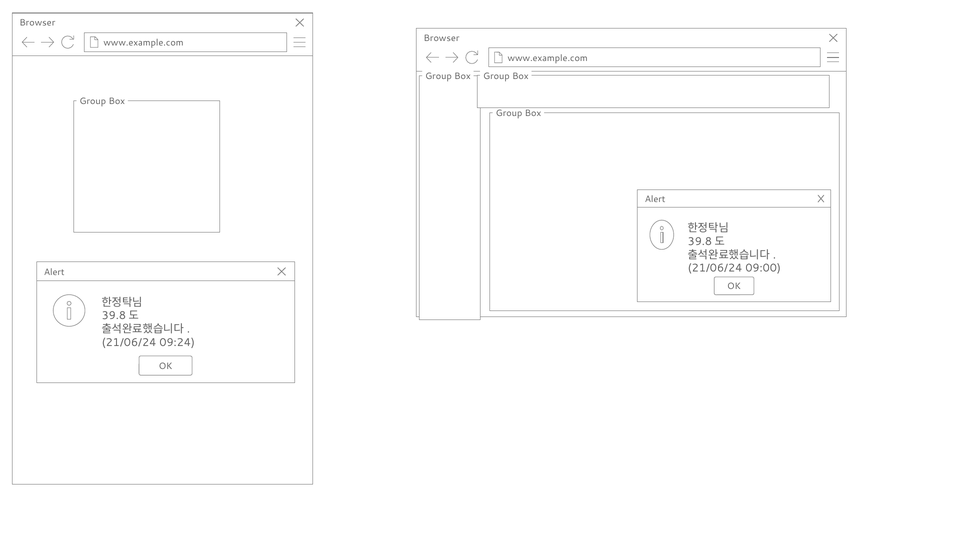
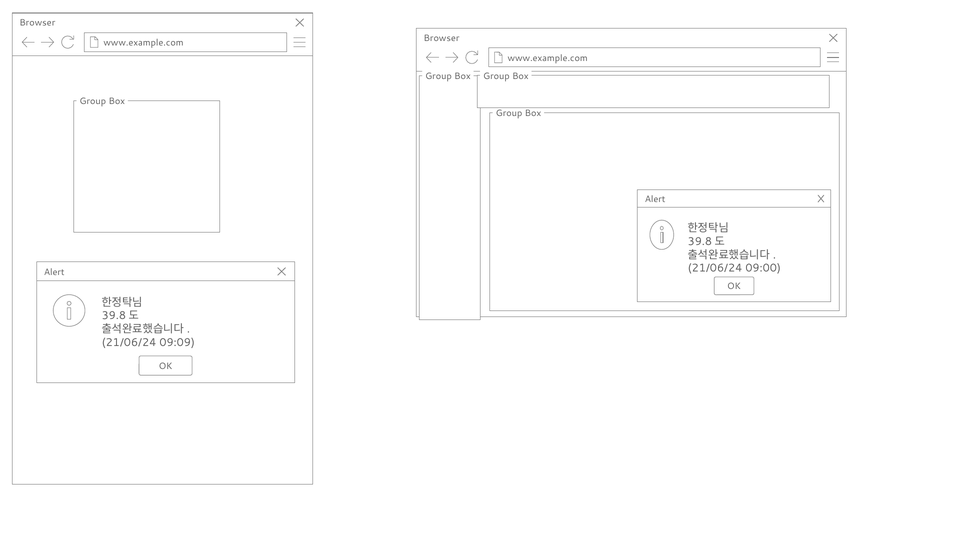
09:24: 09:24 -> 09:09
